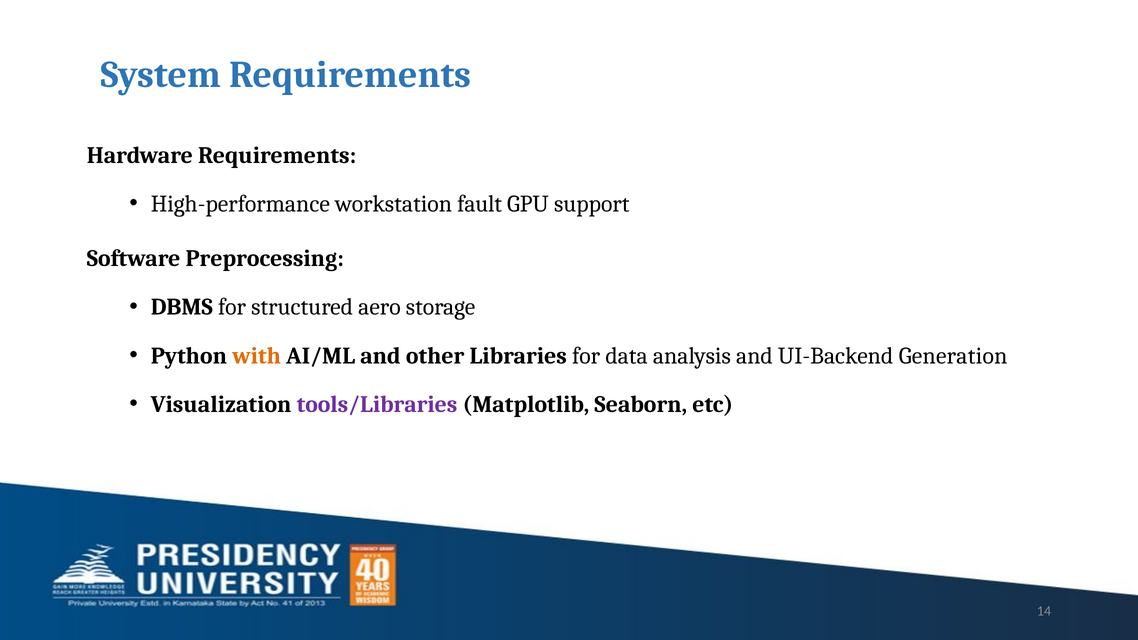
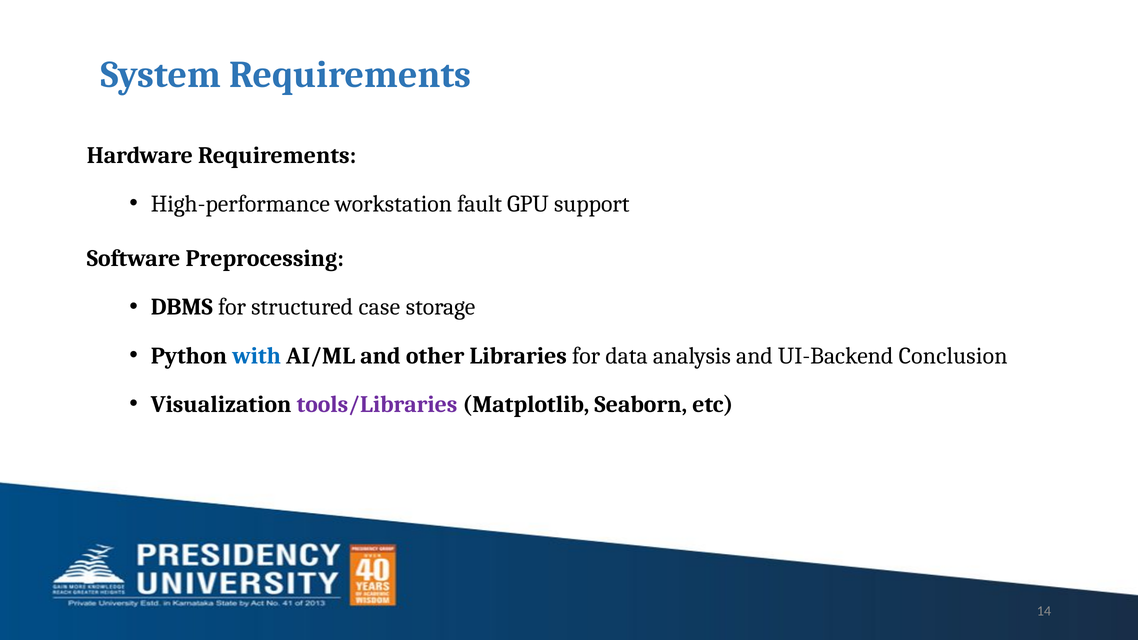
aero: aero -> case
with colour: orange -> blue
Generation: Generation -> Conclusion
